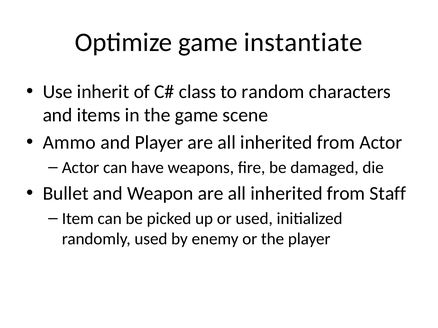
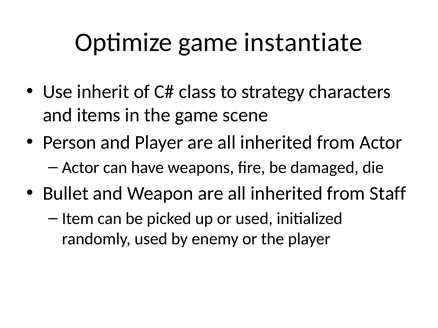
random: random -> strategy
Ammo: Ammo -> Person
